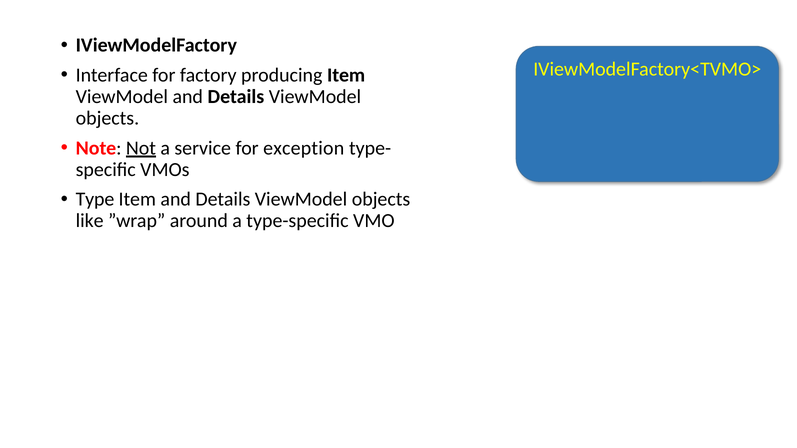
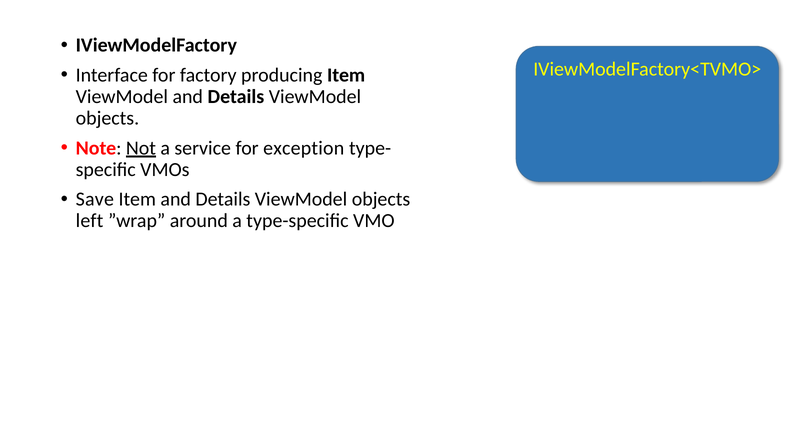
Type: Type -> Save
like: like -> left
